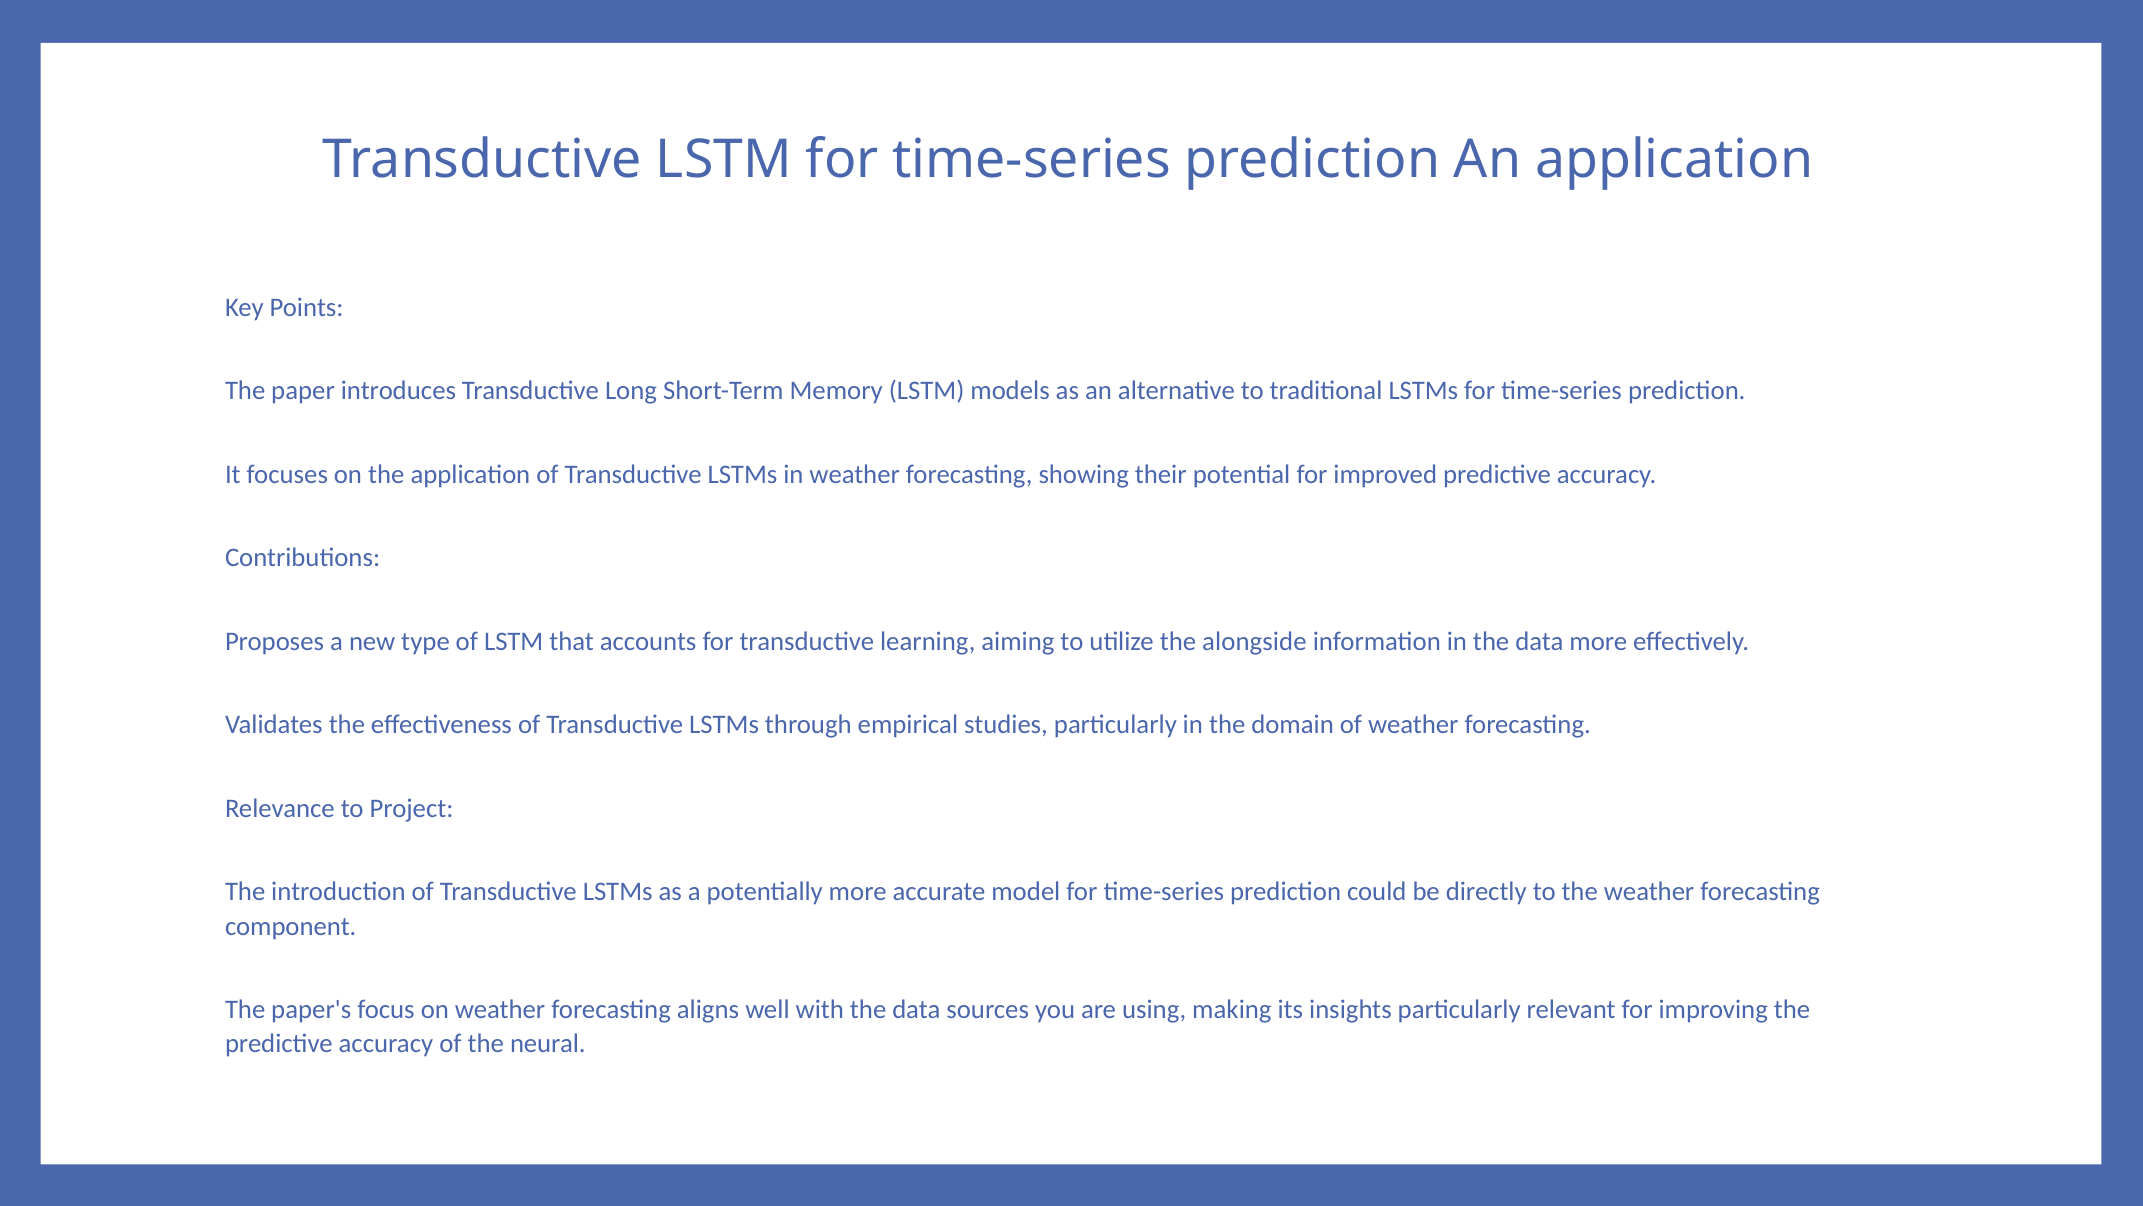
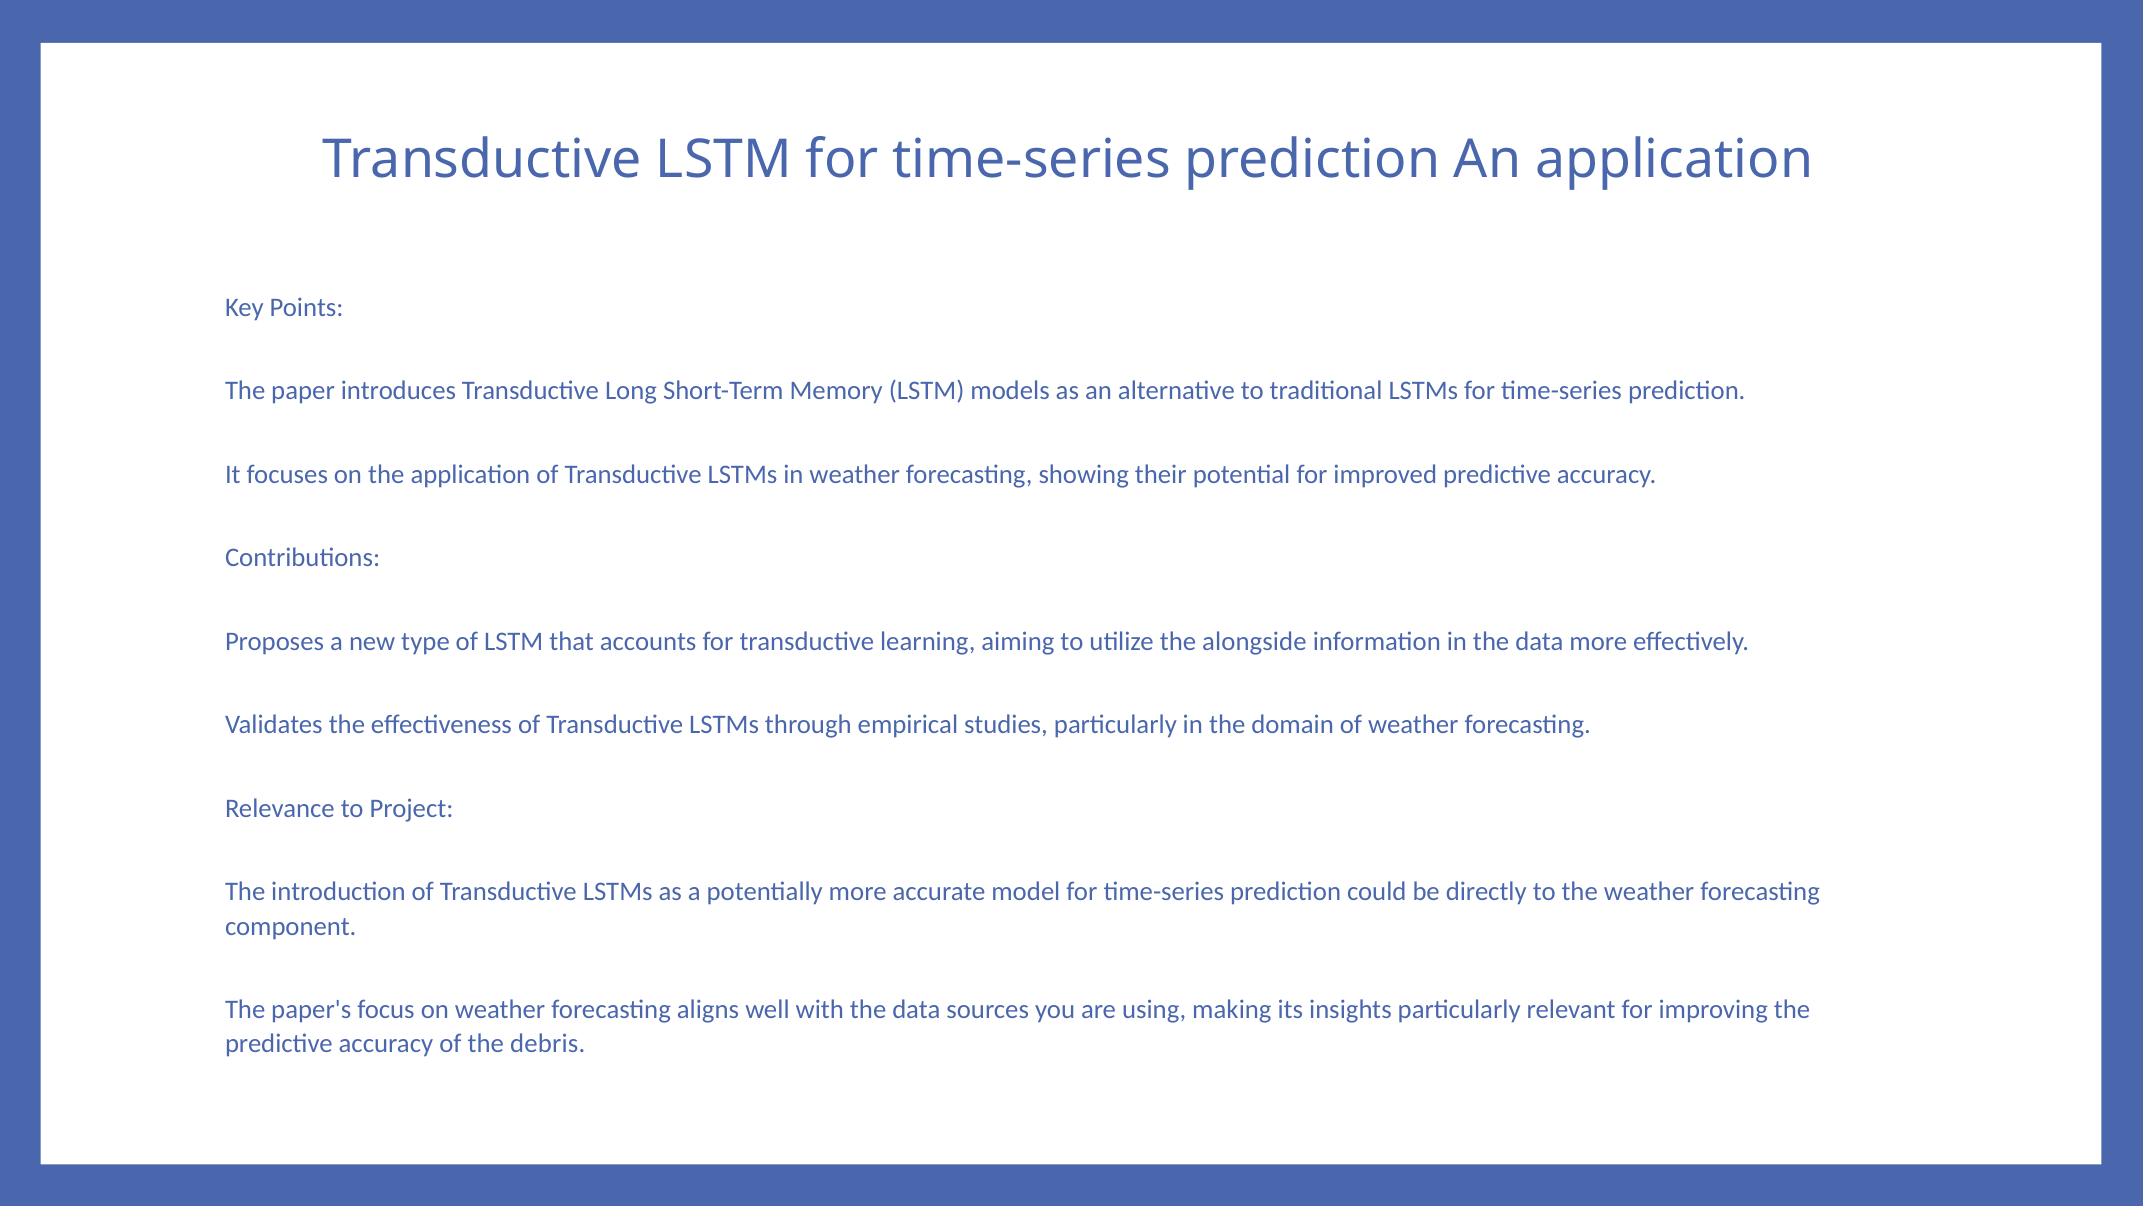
neural: neural -> debris
